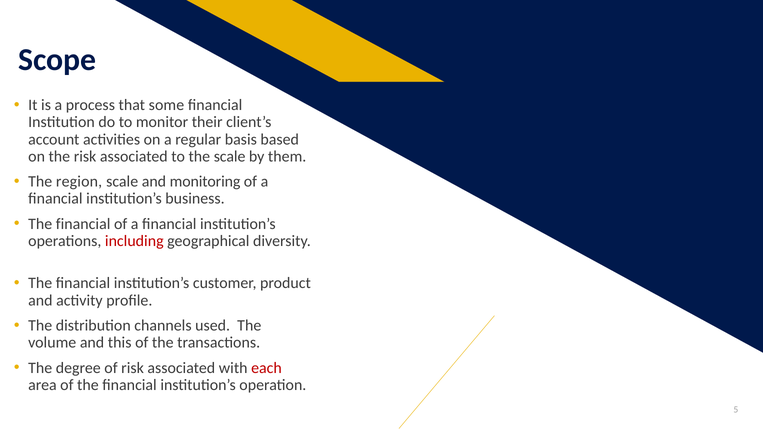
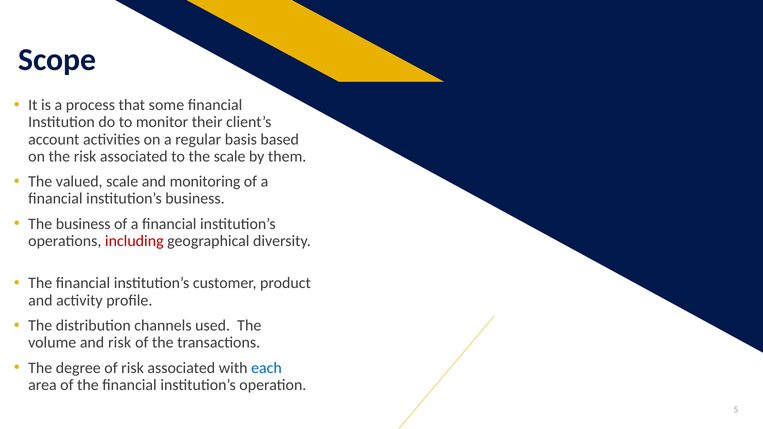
region: region -> valued
financial at (83, 224): financial -> business
and this: this -> risk
each colour: red -> blue
